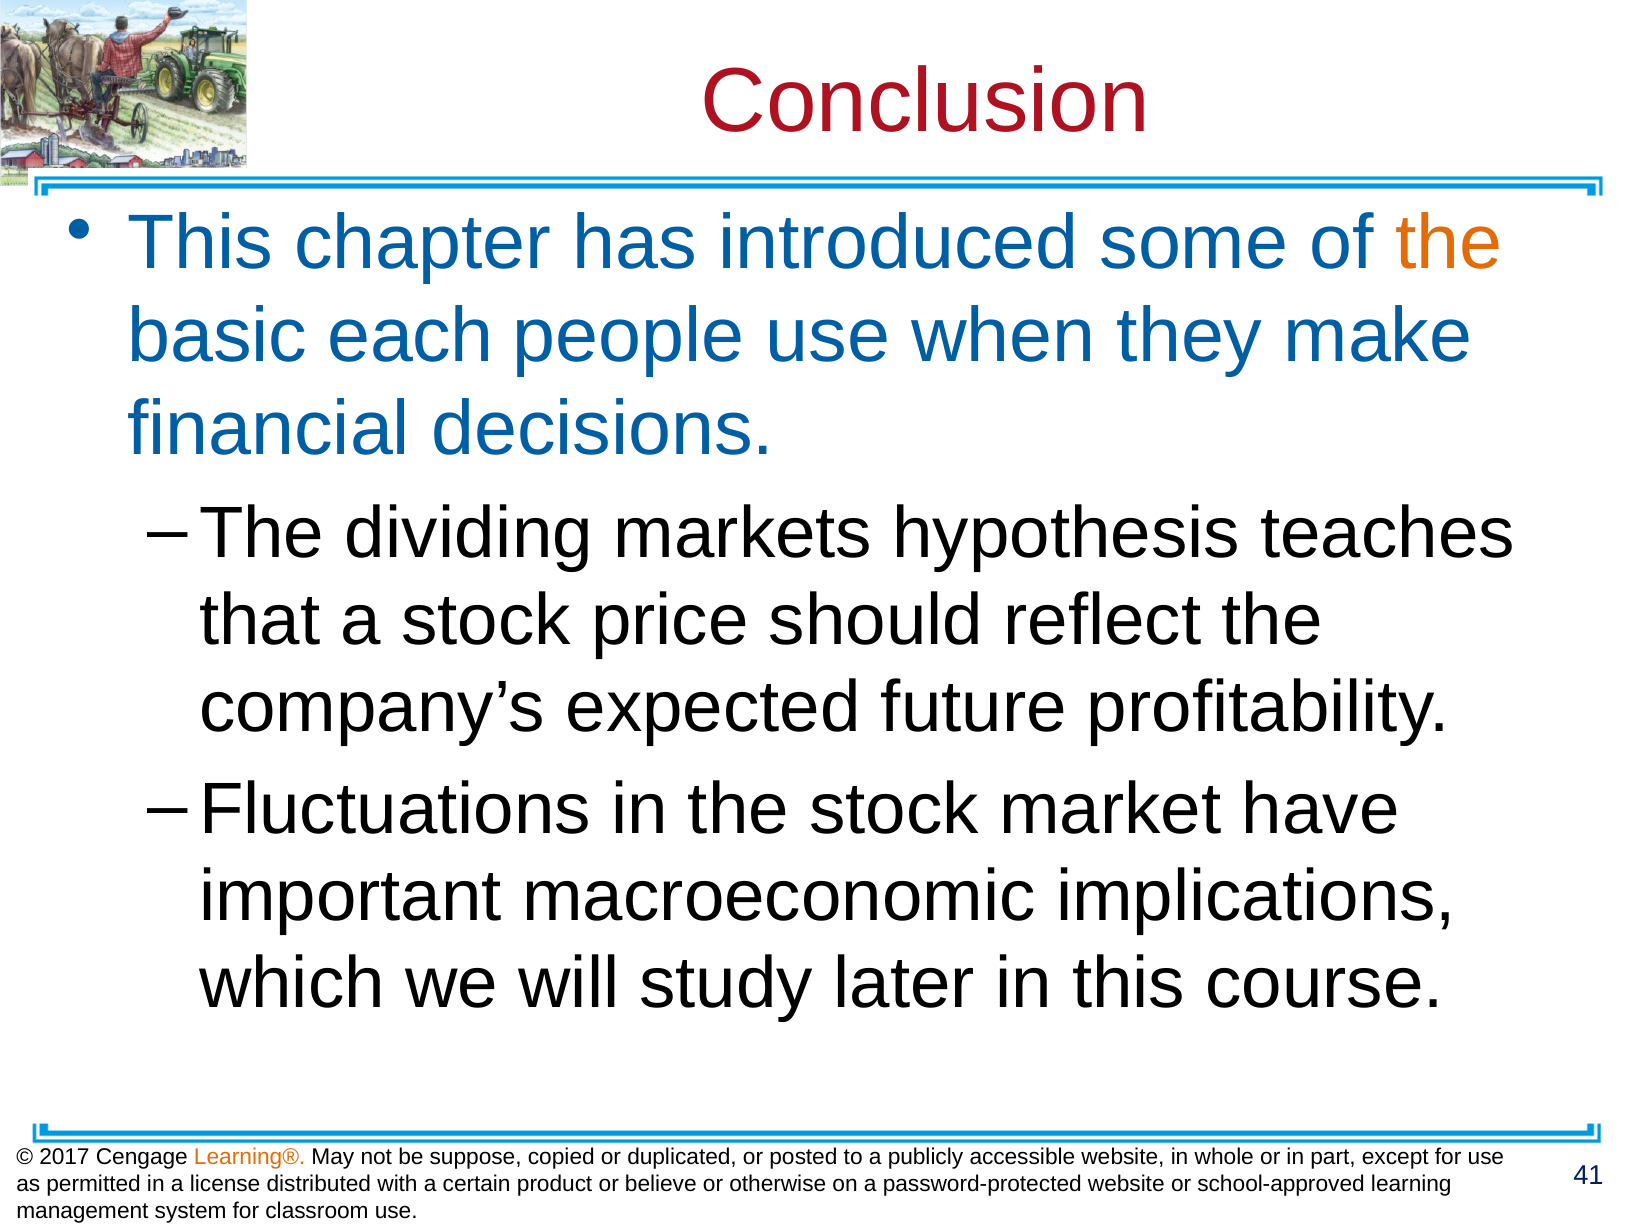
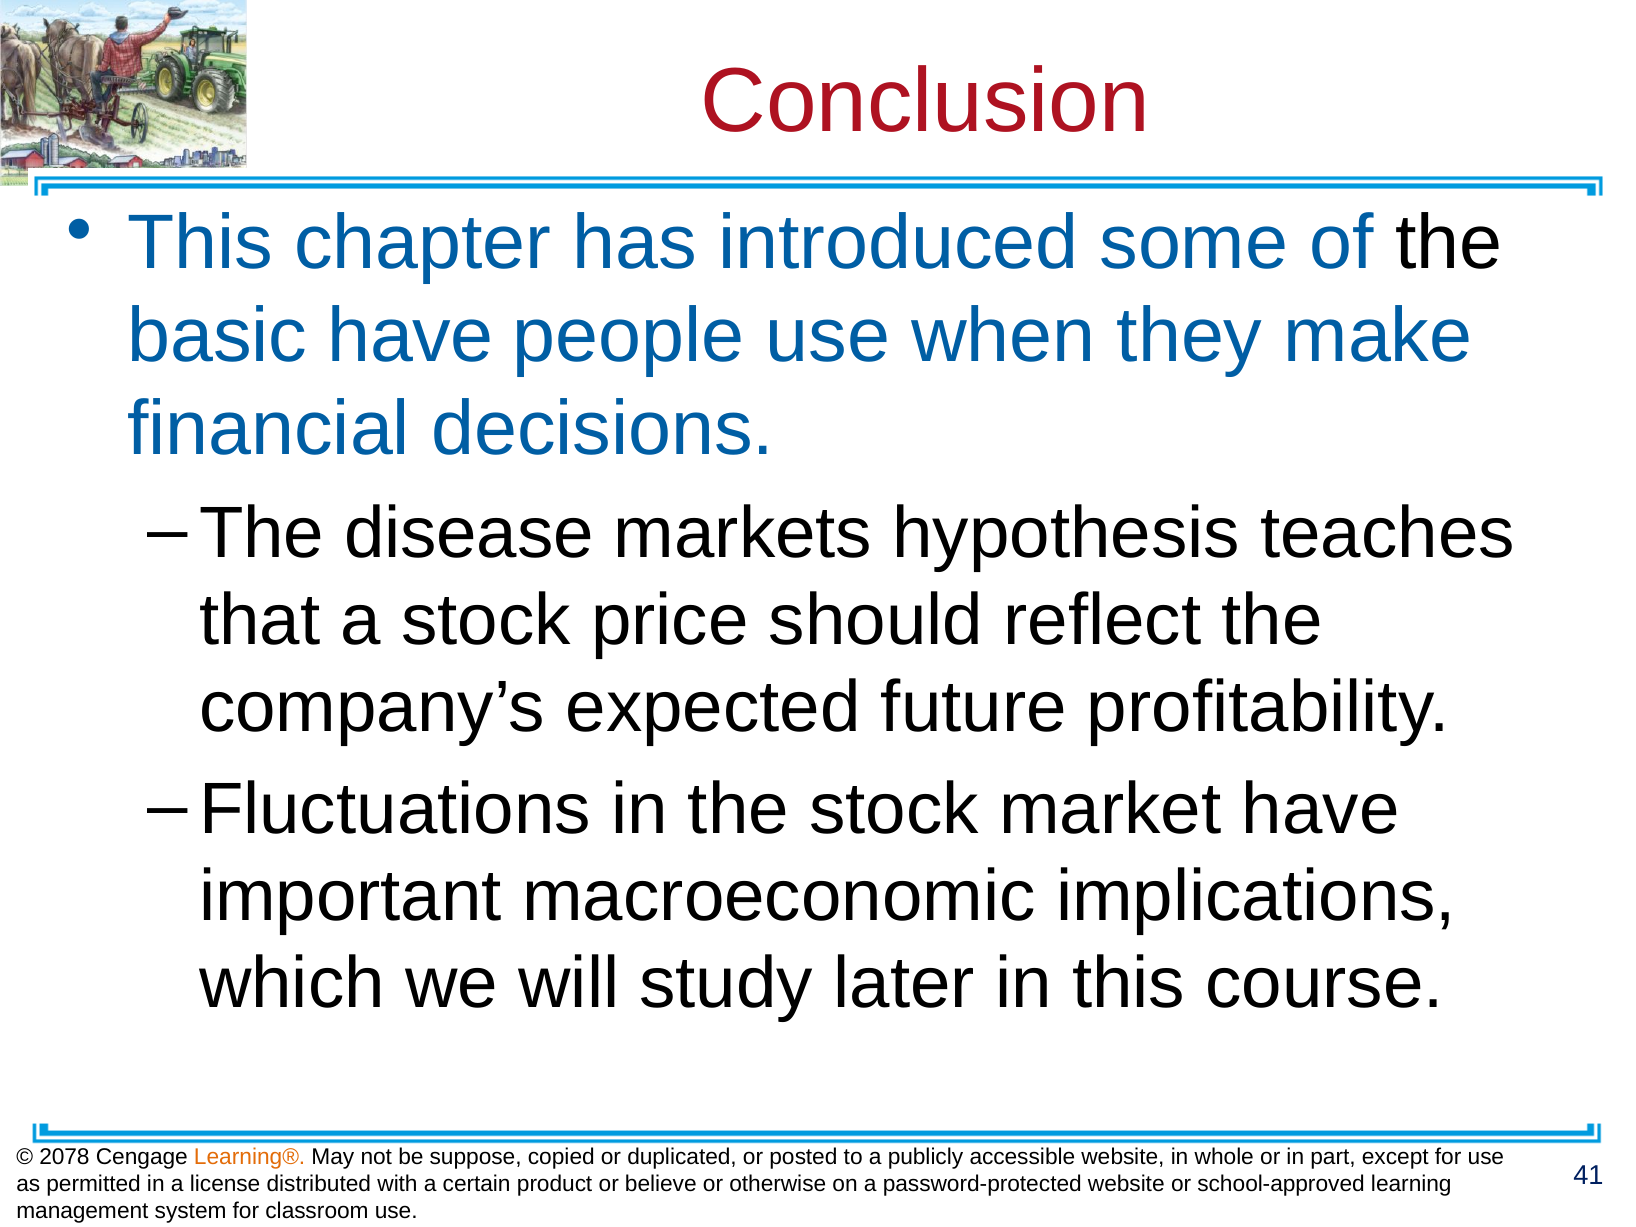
the at (1449, 243) colour: orange -> black
basic each: each -> have
dividing: dividing -> disease
2017: 2017 -> 2078
